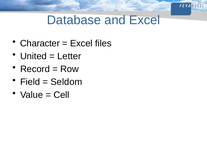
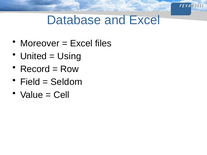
Character: Character -> Moreover
Letter: Letter -> Using
